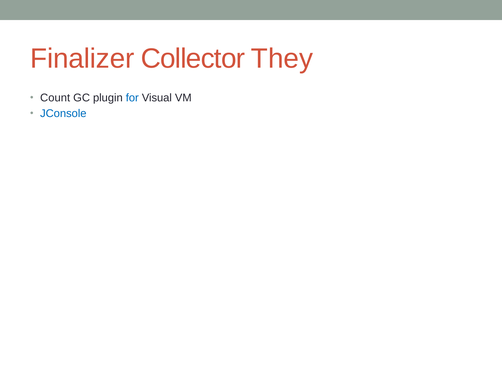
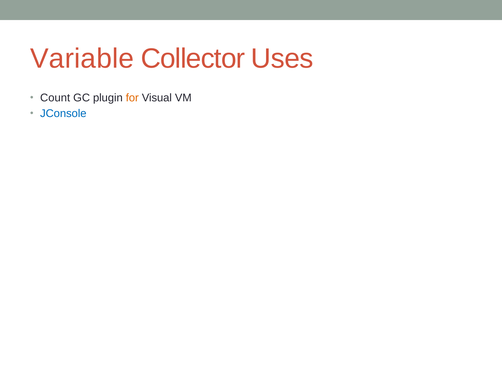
Finalizer: Finalizer -> Variable
They: They -> Uses
for colour: blue -> orange
